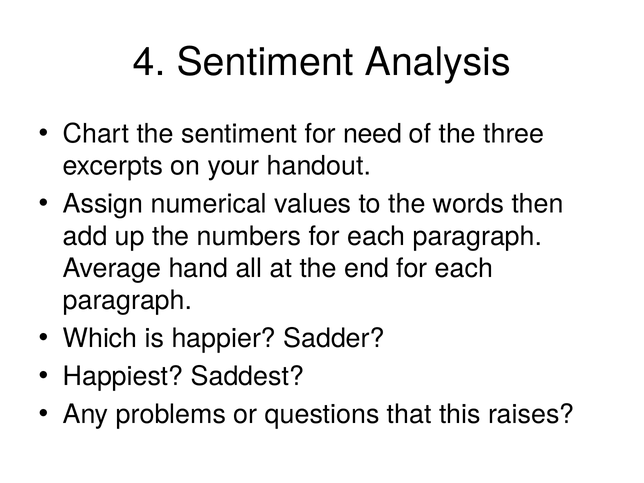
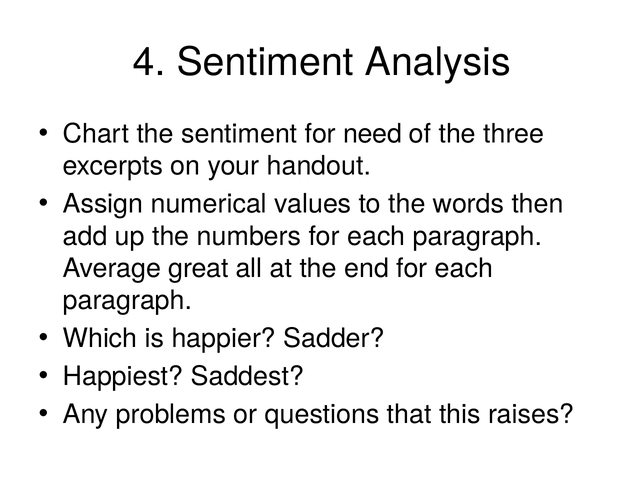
hand: hand -> great
